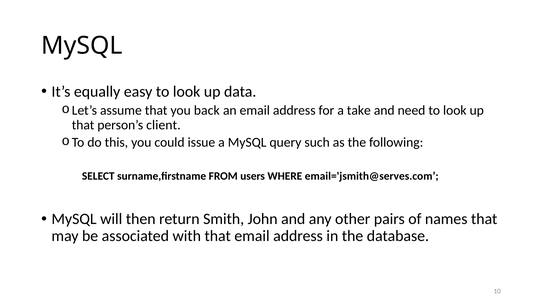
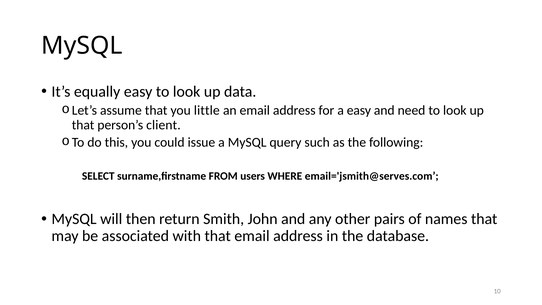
back: back -> little
a take: take -> easy
